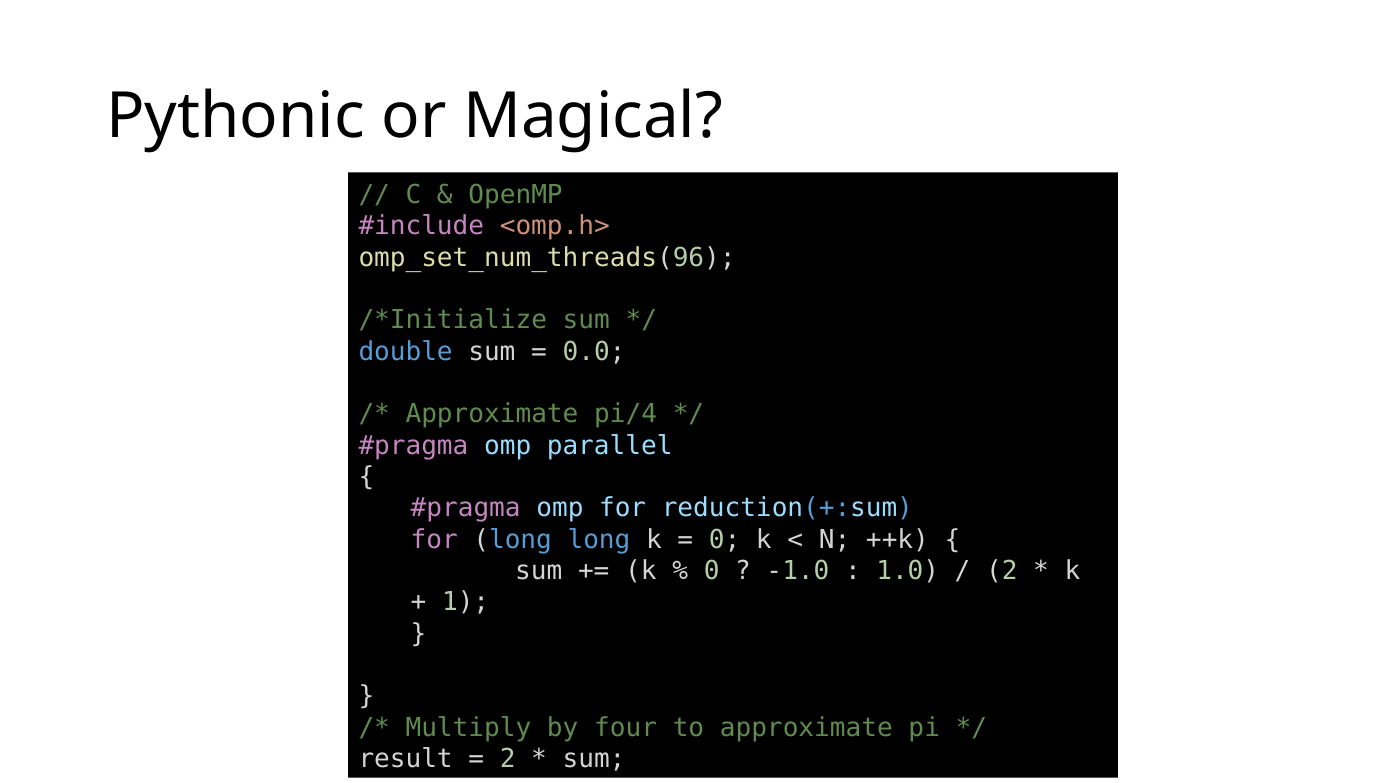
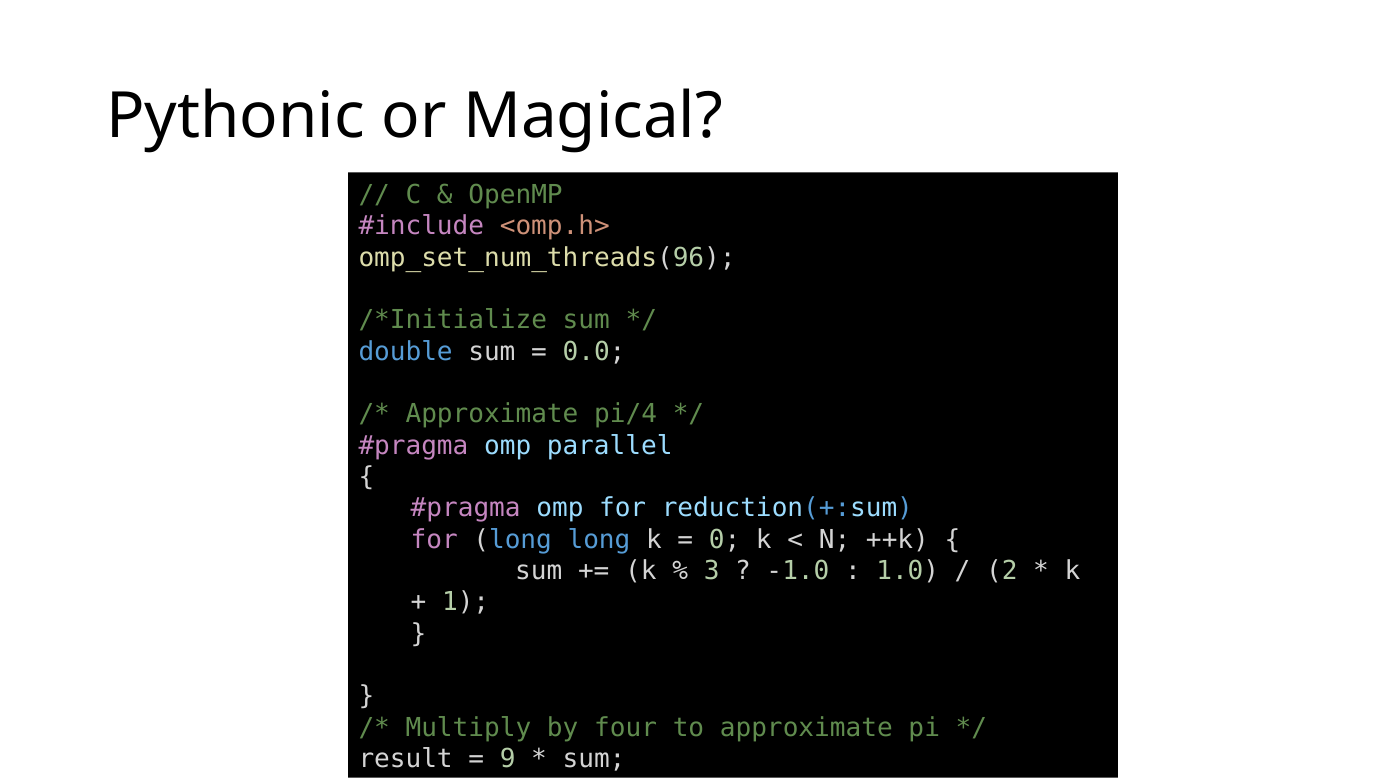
0 at (712, 571): 0 -> 3
2 at (508, 759): 2 -> 9
